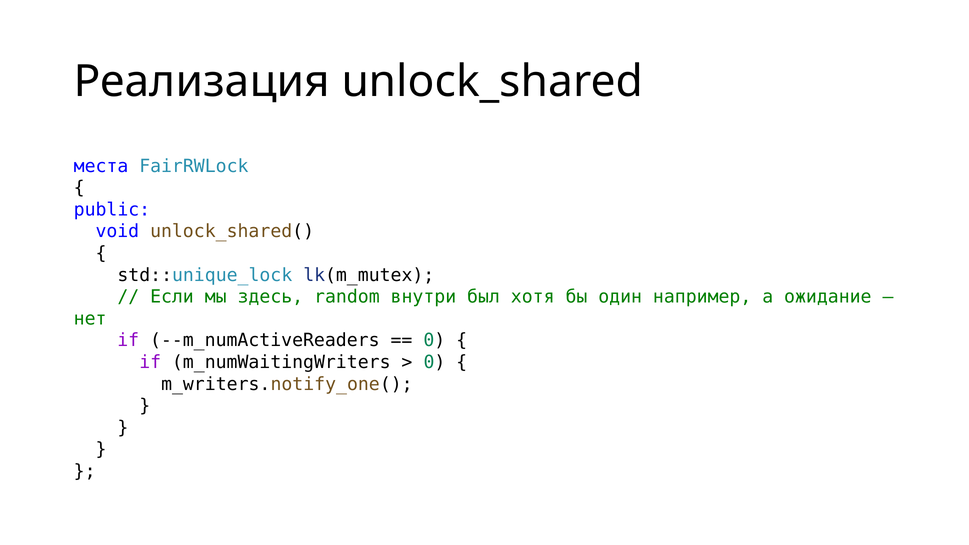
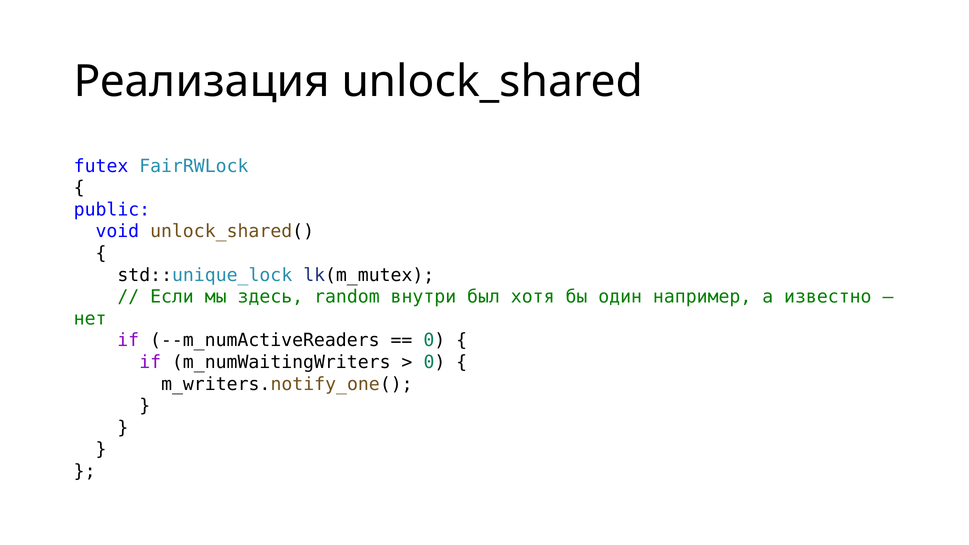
места: места -> futex
ожидание: ожидание -> известно
